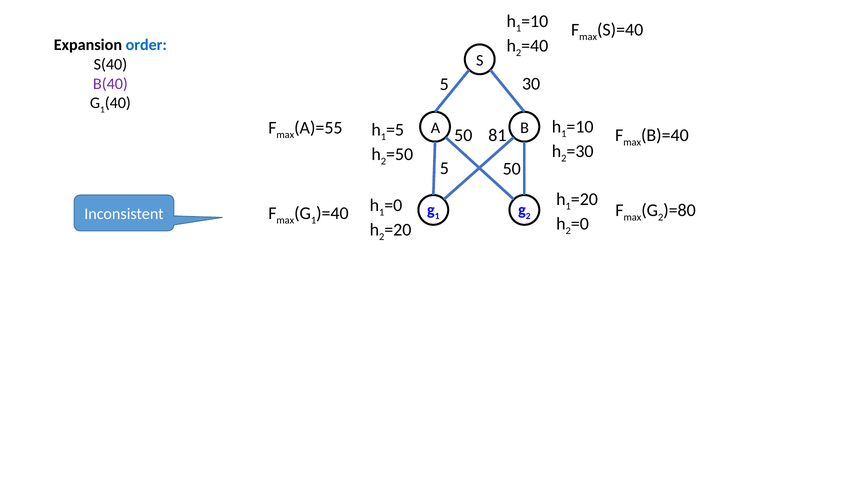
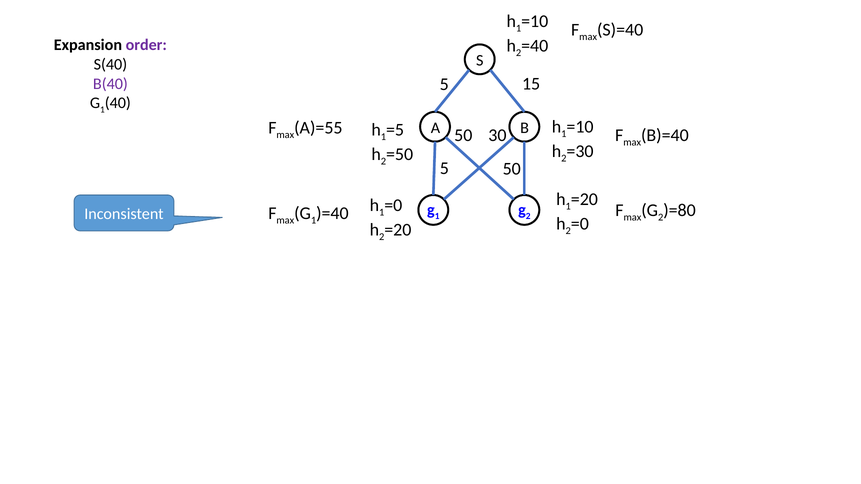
order colour: blue -> purple
30: 30 -> 15
81: 81 -> 30
